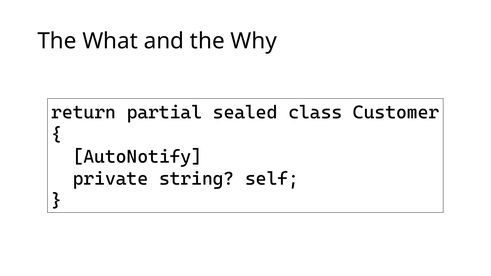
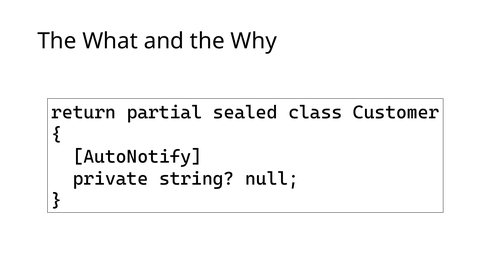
self: self -> null
